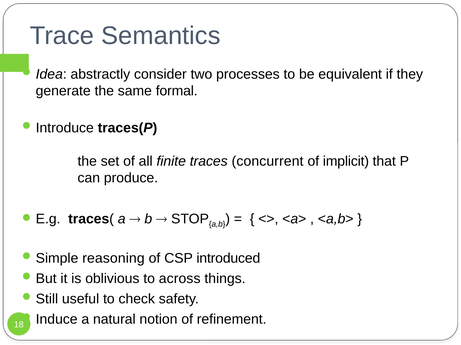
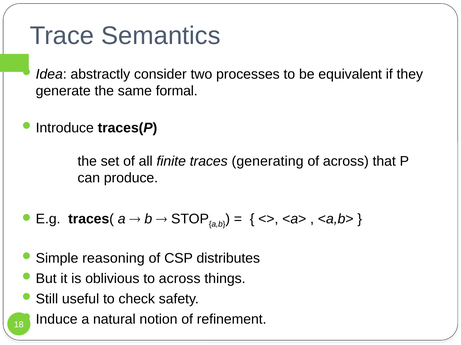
concurrent: concurrent -> generating
of implicit: implicit -> across
introduced: introduced -> distributes
